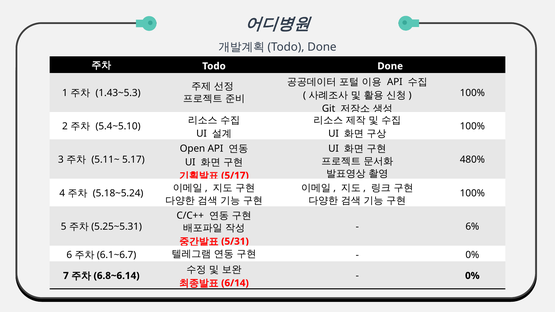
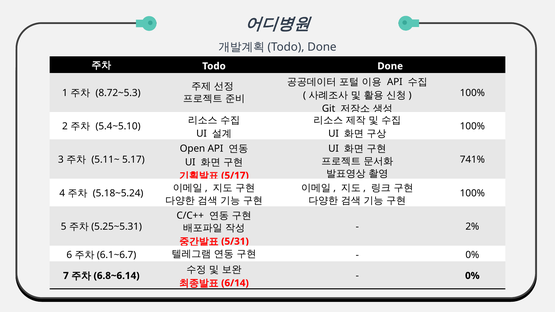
1.43~5.3: 1.43~5.3 -> 8.72~5.3
480%: 480% -> 741%
6%: 6% -> 2%
